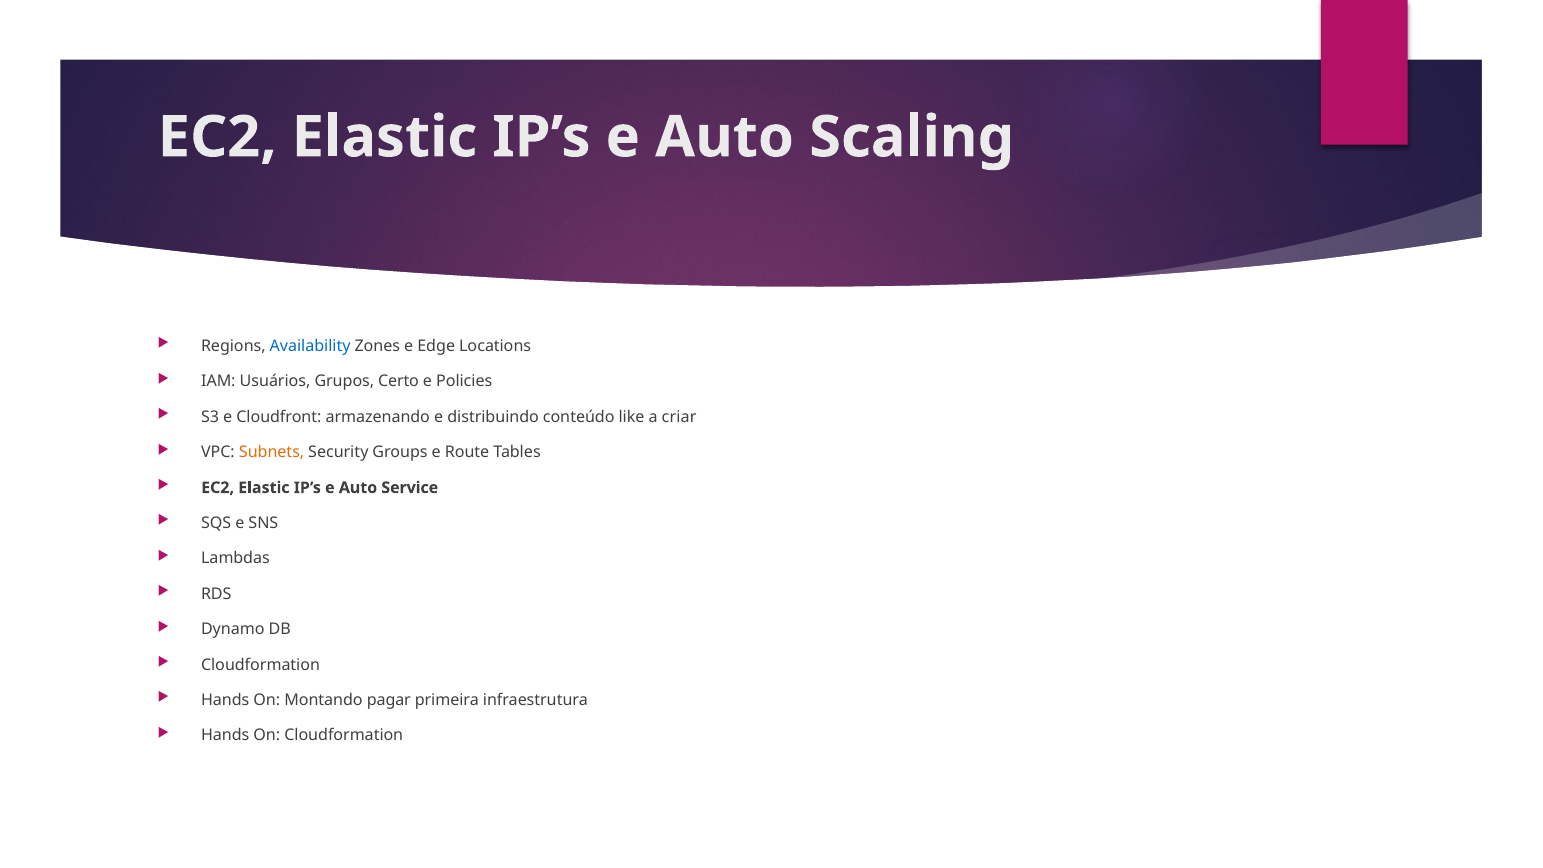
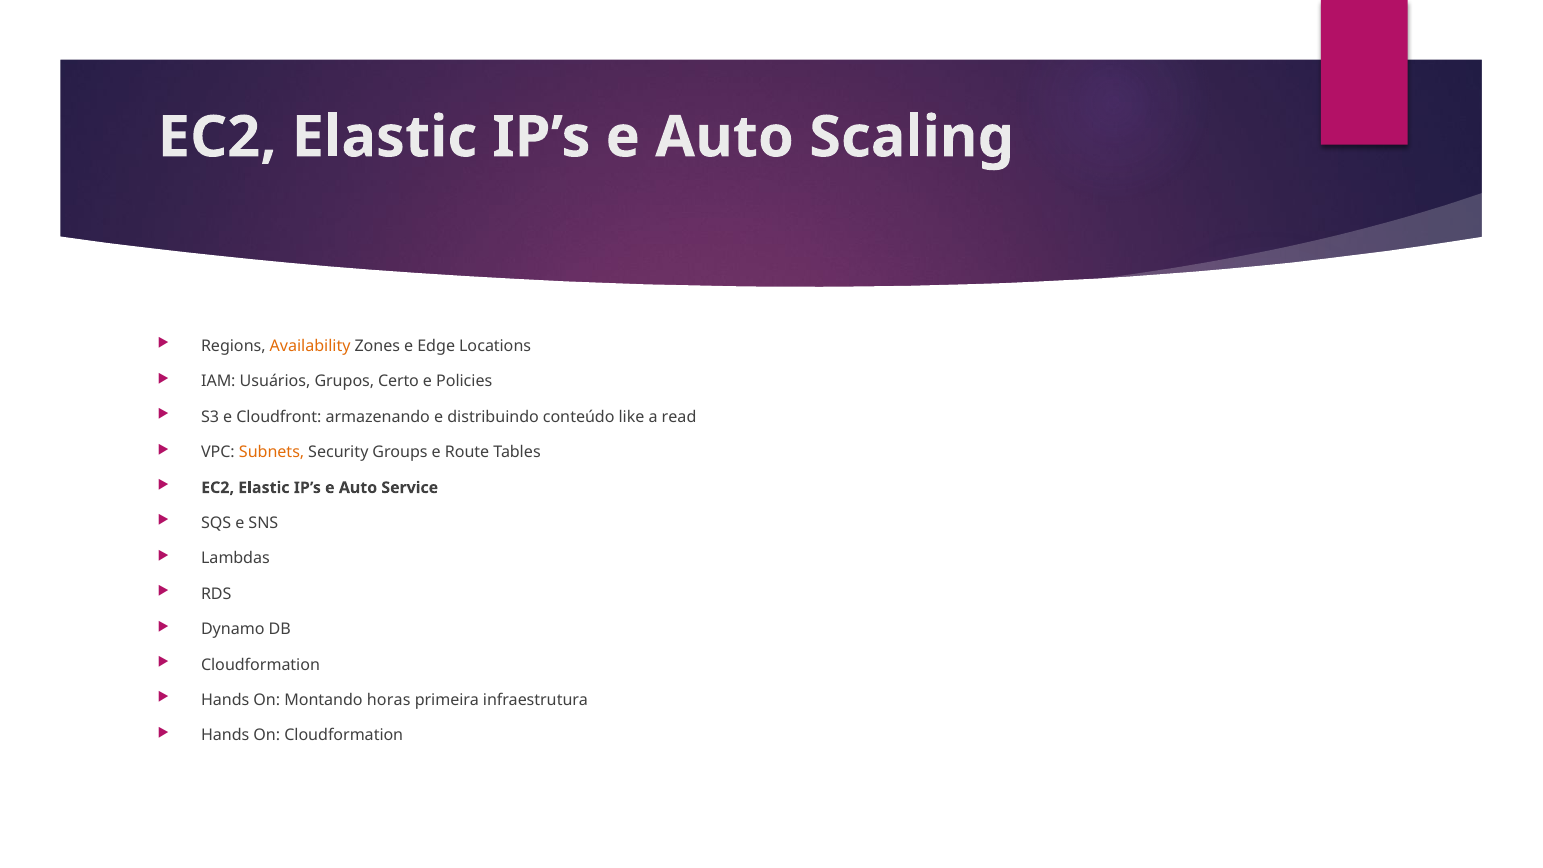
Availability colour: blue -> orange
criar: criar -> read
pagar: pagar -> horas
